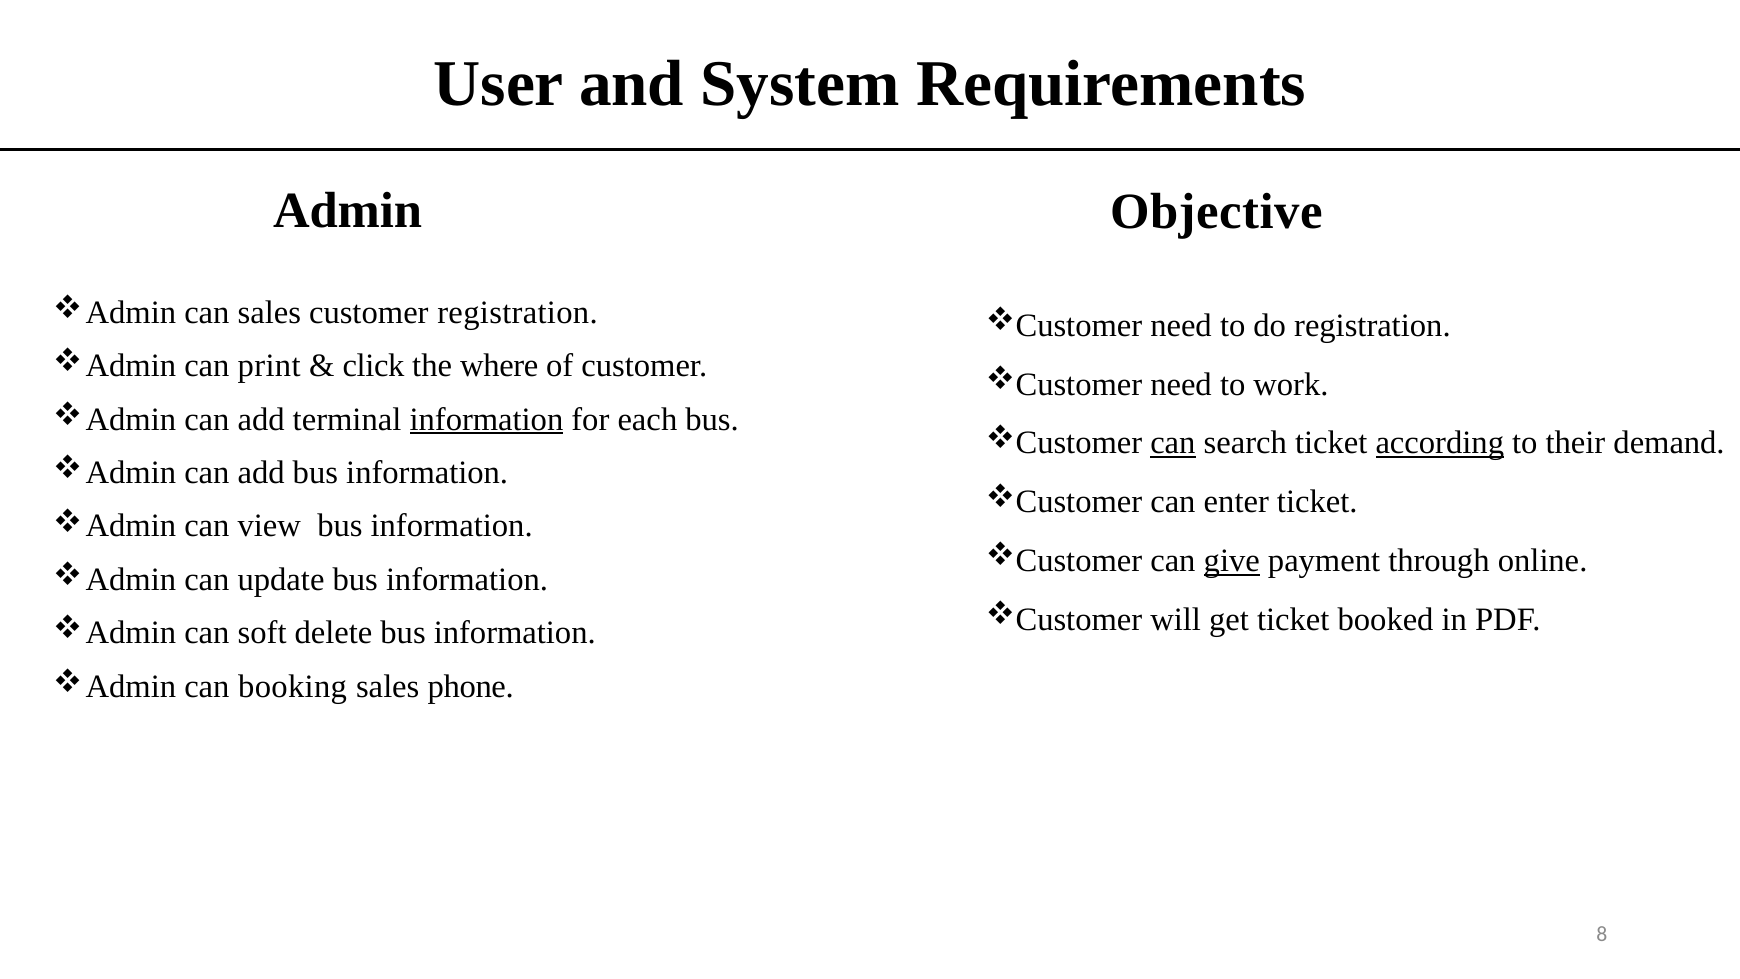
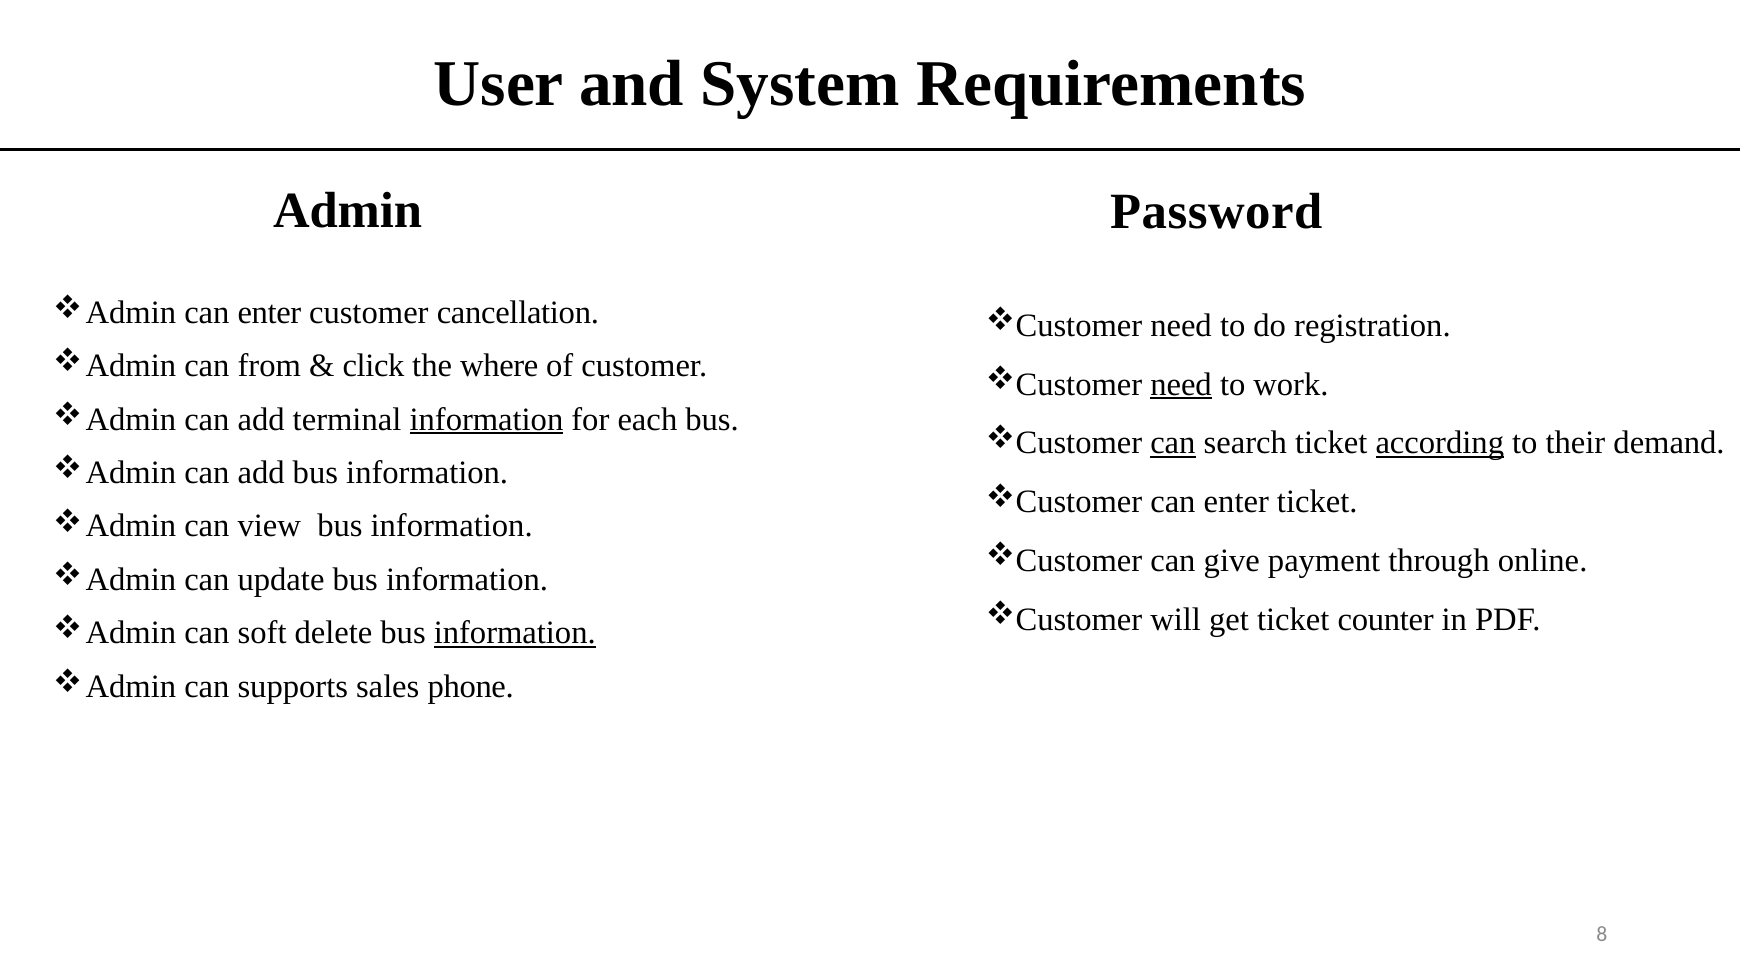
Objective: Objective -> Password
sales at (269, 313): sales -> enter
customer registration: registration -> cancellation
print: print -> from
need at (1181, 384) underline: none -> present
give underline: present -> none
booked: booked -> counter
information at (515, 633) underline: none -> present
booking: booking -> supports
